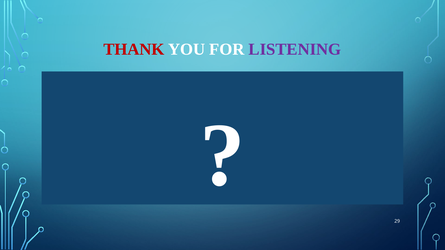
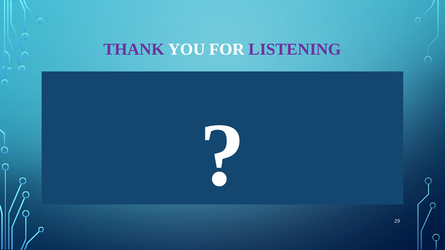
THANK colour: red -> purple
